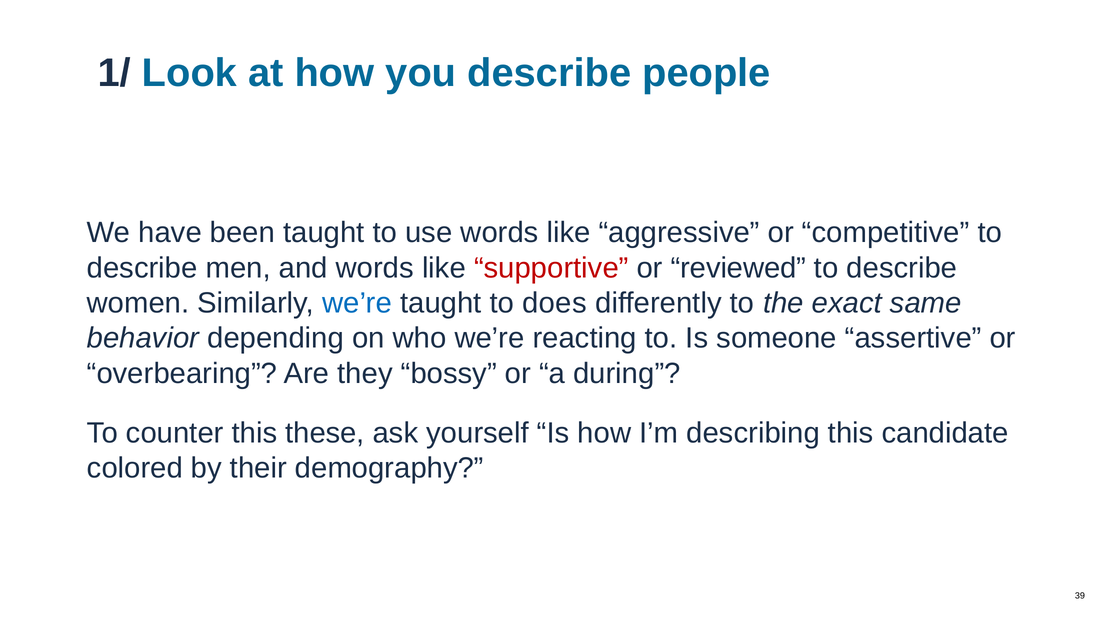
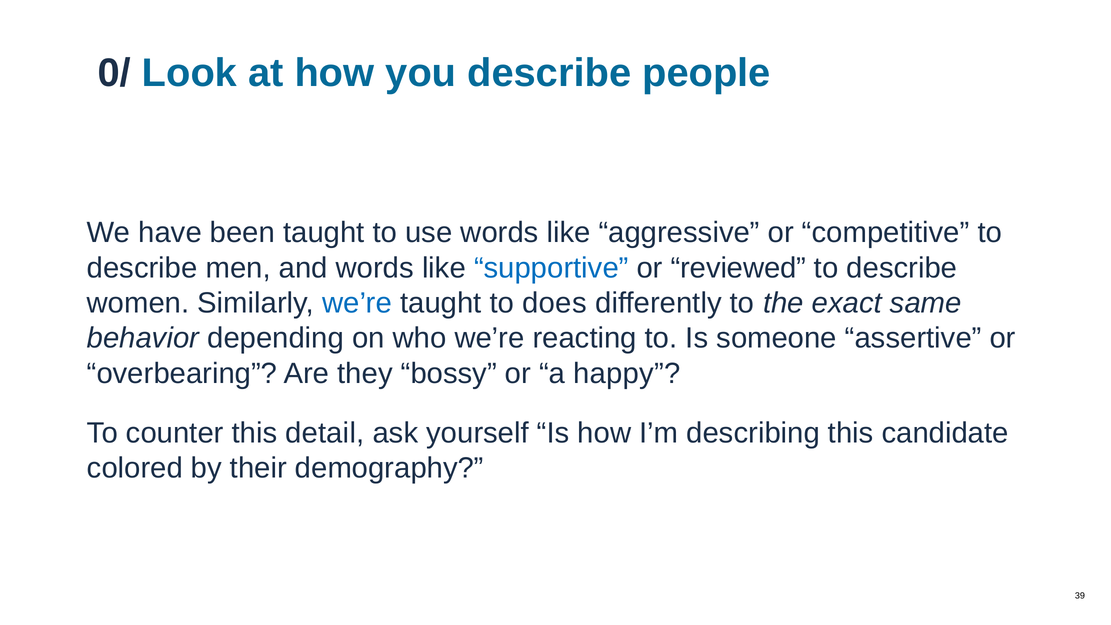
1/: 1/ -> 0/
supportive colour: red -> blue
during: during -> happy
these: these -> detail
